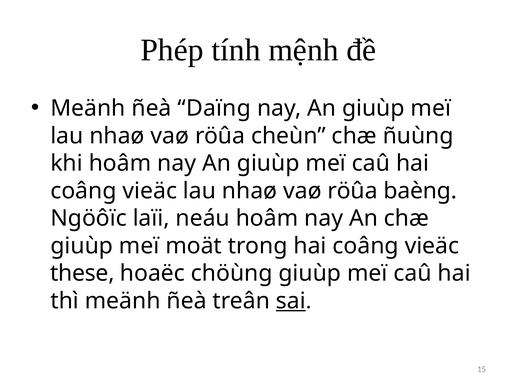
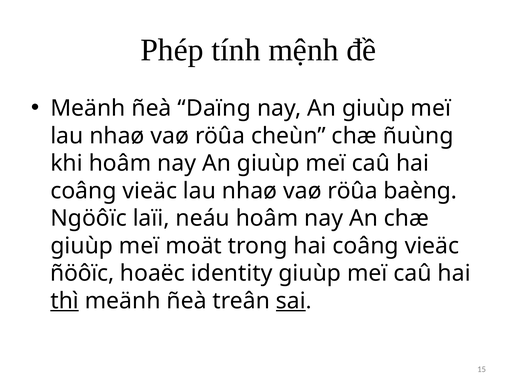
these: these -> ñöôïc
chöùng: chöùng -> identity
thì underline: none -> present
